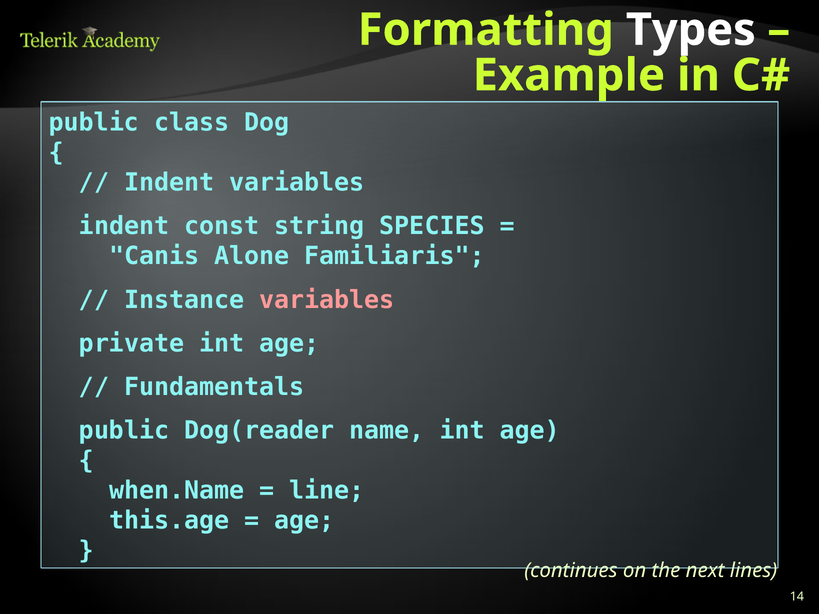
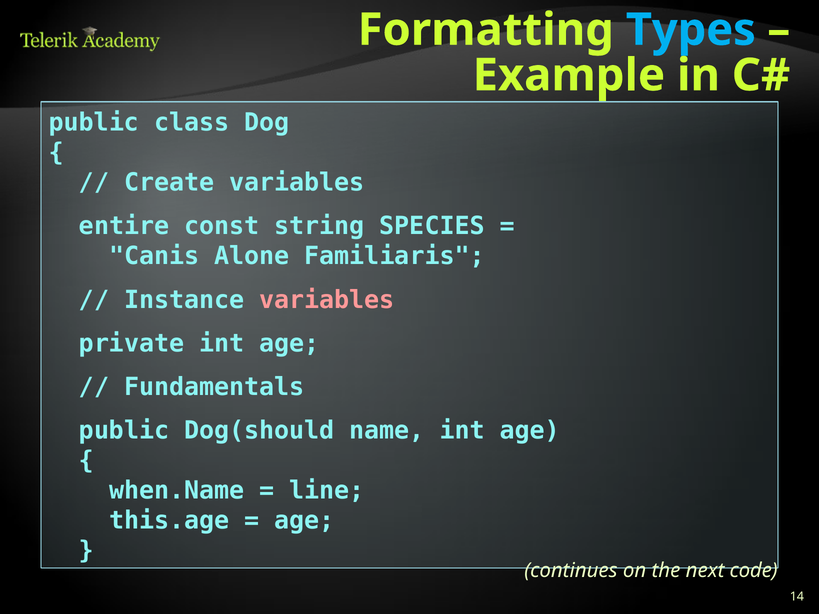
Types colour: white -> light blue
Indent at (169, 183): Indent -> Create
indent at (124, 226): indent -> entire
Dog(reader: Dog(reader -> Dog(should
lines: lines -> code
